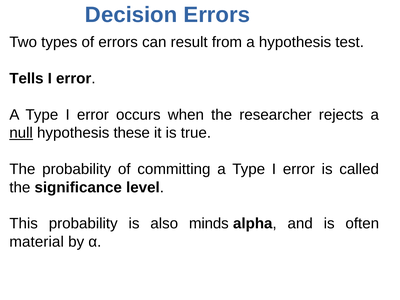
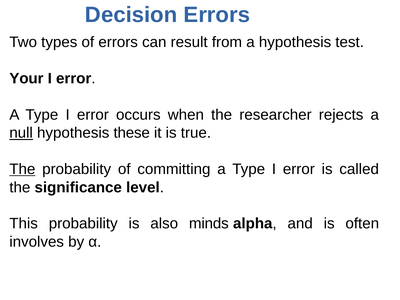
Tells: Tells -> Your
The at (22, 169) underline: none -> present
material: material -> involves
